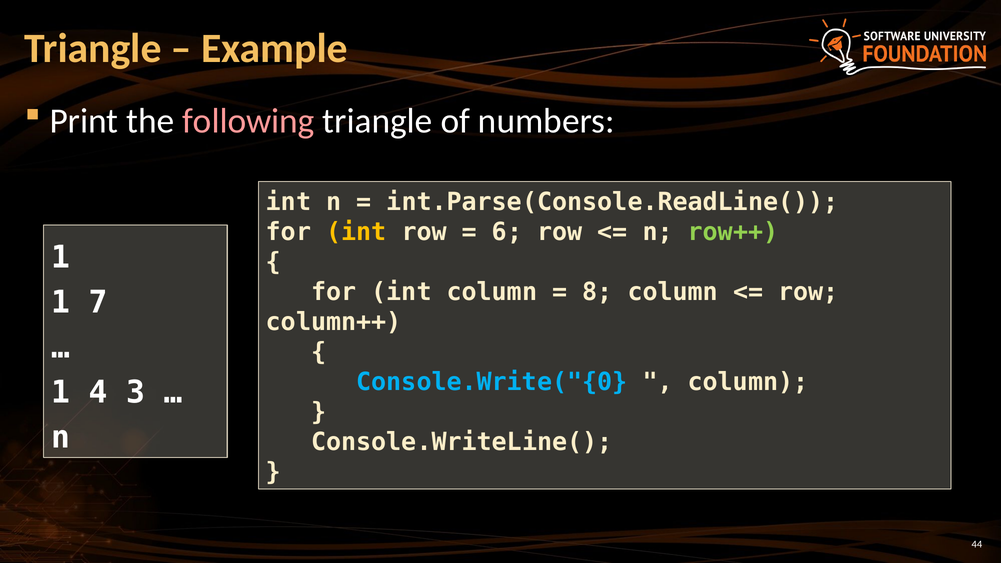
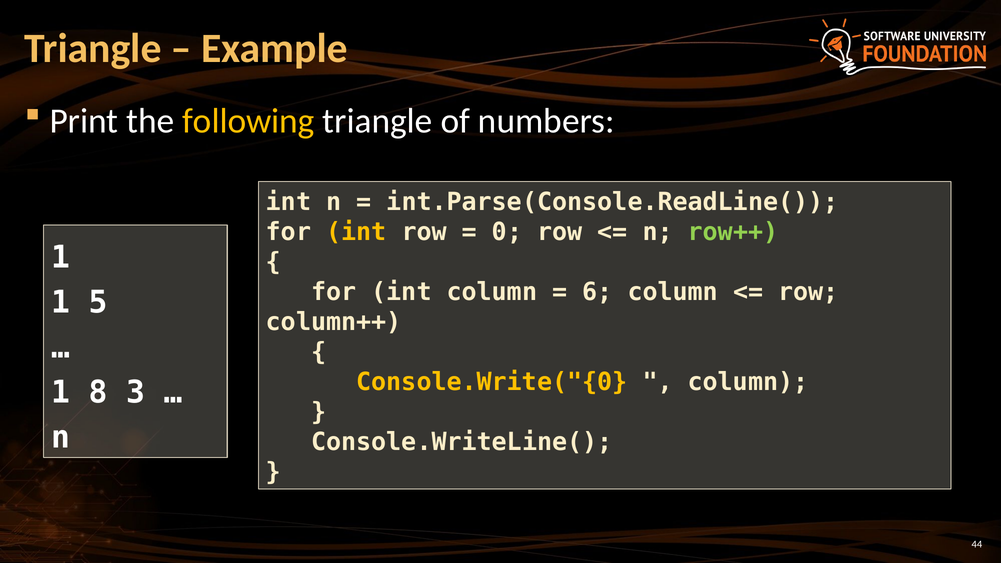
following colour: pink -> yellow
6: 6 -> 0
8: 8 -> 6
7: 7 -> 5
Console.Write("{0 colour: light blue -> yellow
4: 4 -> 8
